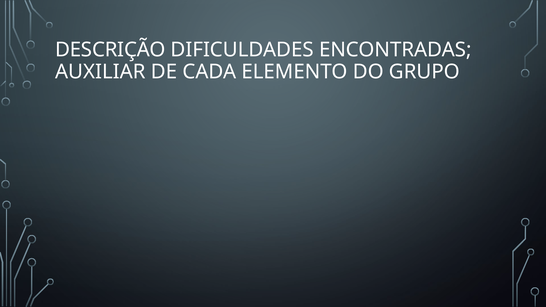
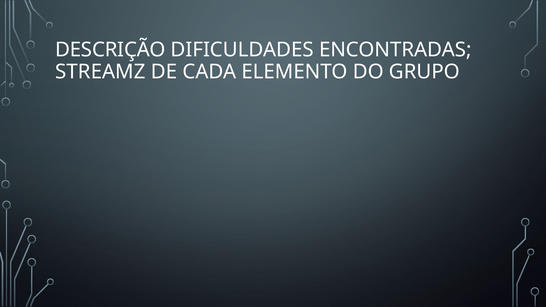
AUXILIAR: AUXILIAR -> STREAMZ
